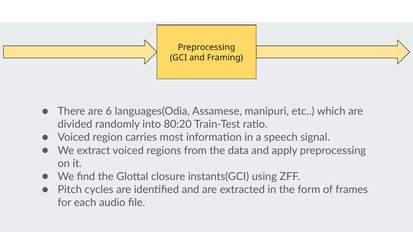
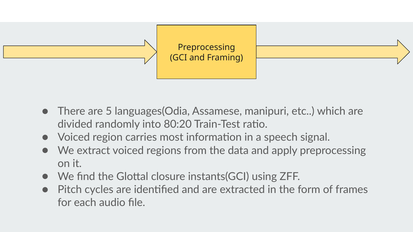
6: 6 -> 5
